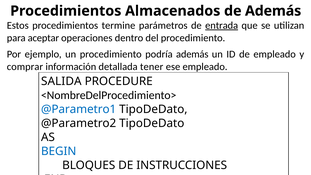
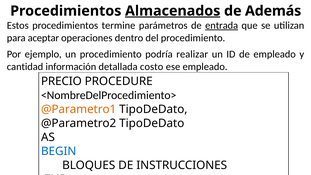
Almacenados underline: none -> present
podría además: además -> realizar
comprar: comprar -> cantidad
tener: tener -> costo
SALIDA: SALIDA -> PRECIO
@Parametro1 colour: blue -> orange
